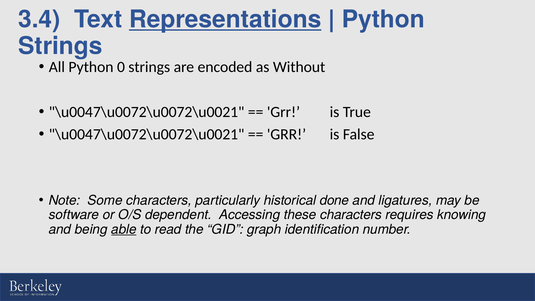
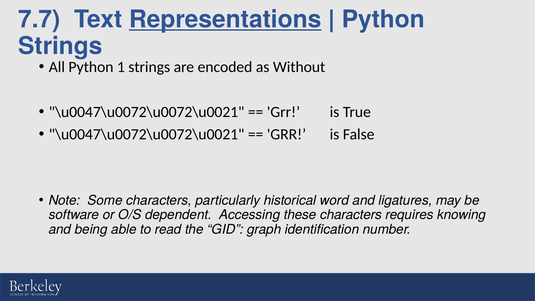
3.4: 3.4 -> 7.7
0: 0 -> 1
done: done -> word
able underline: present -> none
